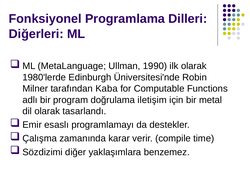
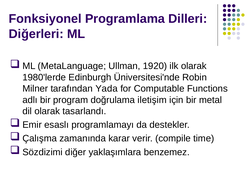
1990: 1990 -> 1920
Kaba: Kaba -> Yada
